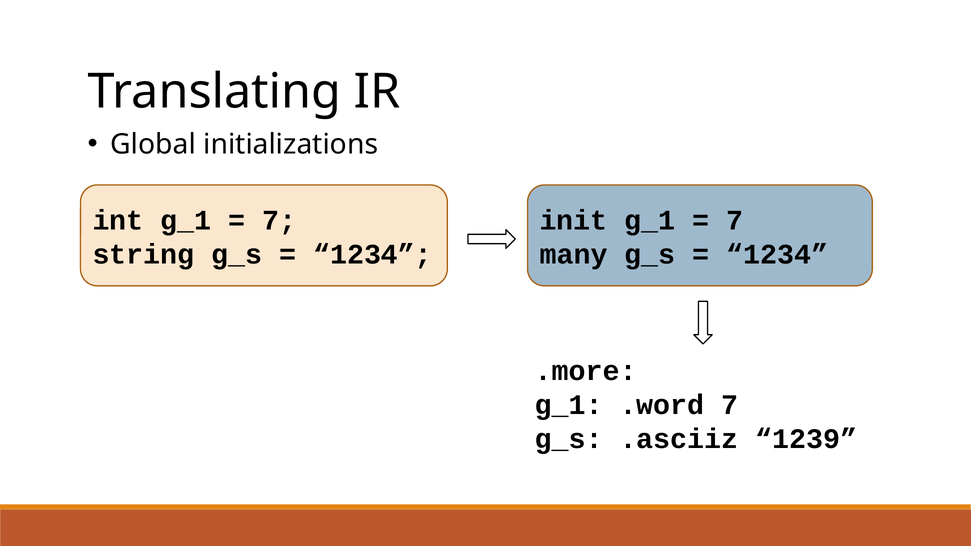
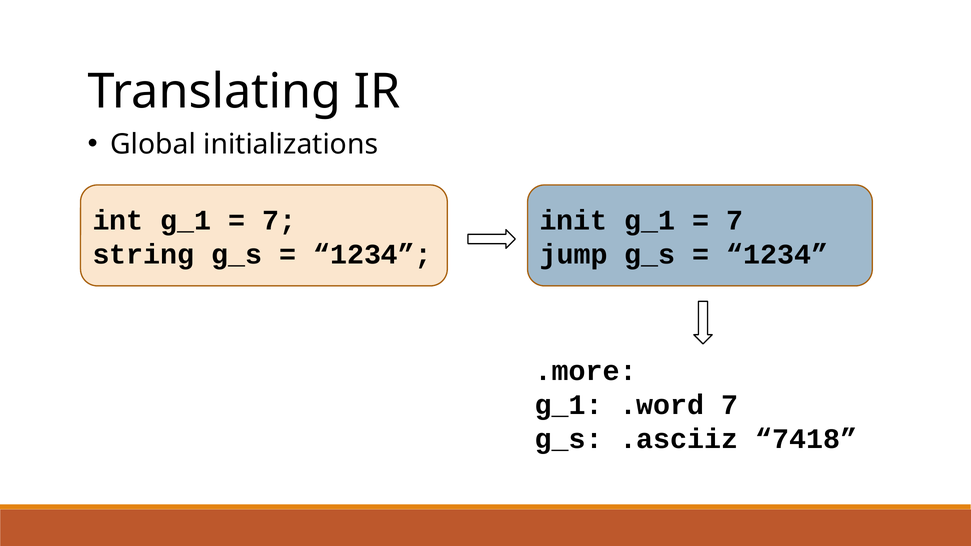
many: many -> jump
1239: 1239 -> 7418
